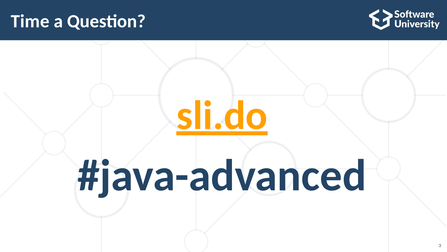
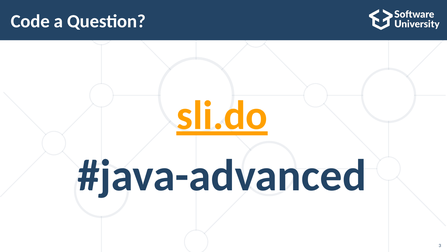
Time: Time -> Code
